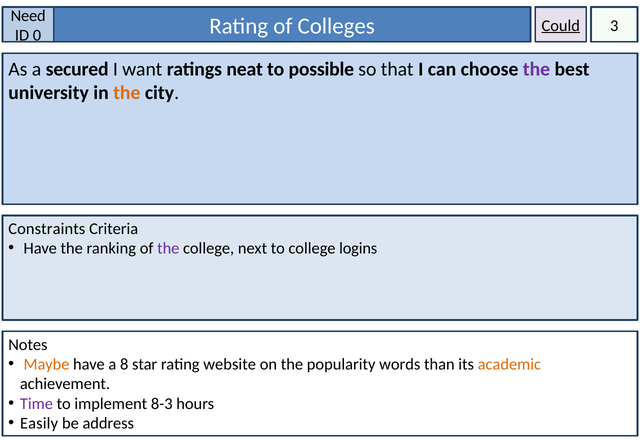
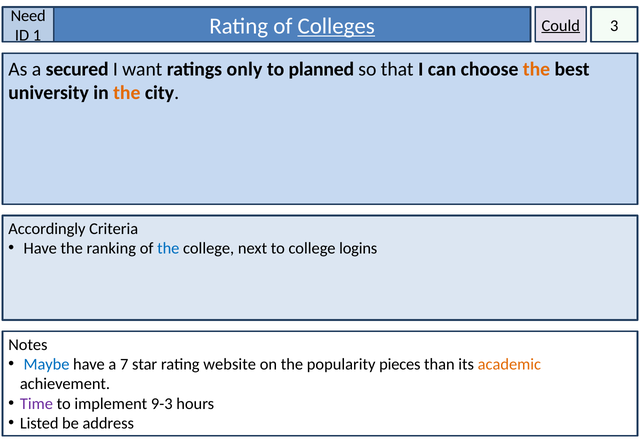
0: 0 -> 1
Colleges underline: none -> present
neat: neat -> only
possible: possible -> planned
the at (536, 69) colour: purple -> orange
Constraints: Constraints -> Accordingly
the at (168, 248) colour: purple -> blue
Maybe colour: orange -> blue
8: 8 -> 7
words: words -> pieces
8-3: 8-3 -> 9-3
Easily: Easily -> Listed
